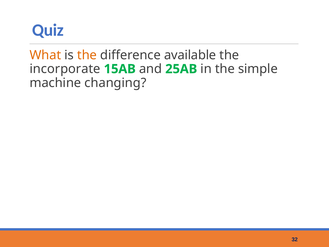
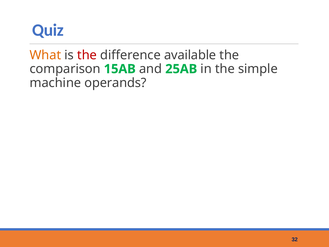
the at (87, 55) colour: orange -> red
incorporate: incorporate -> comparison
changing: changing -> operands
